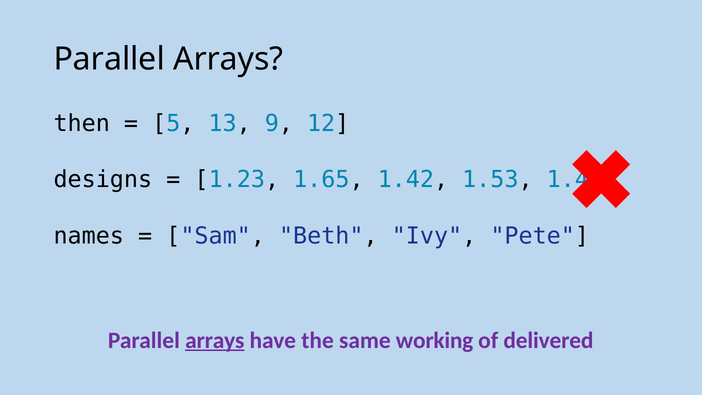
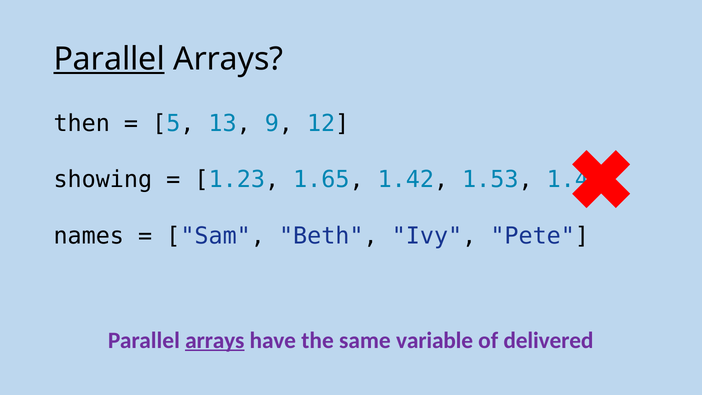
Parallel at (109, 59) underline: none -> present
designs: designs -> showing
working: working -> variable
